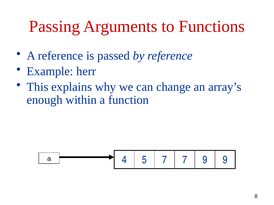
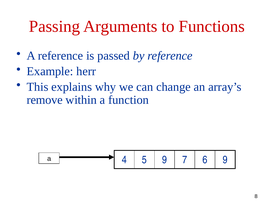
enough: enough -> remove
5 7: 7 -> 9
7 9: 9 -> 6
